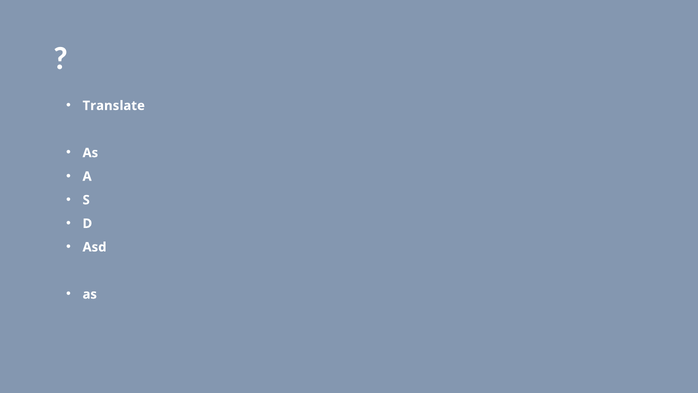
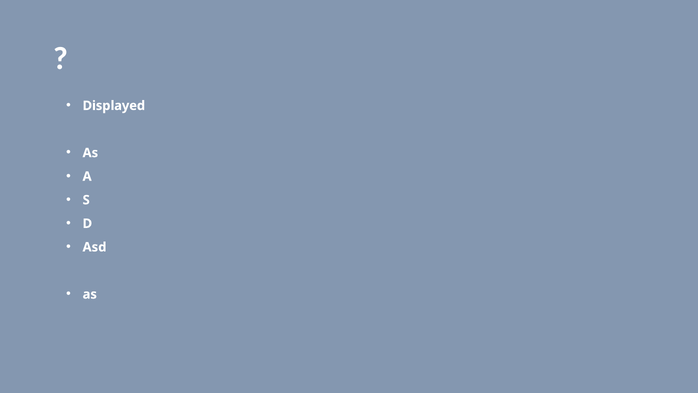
Translate: Translate -> Displayed
